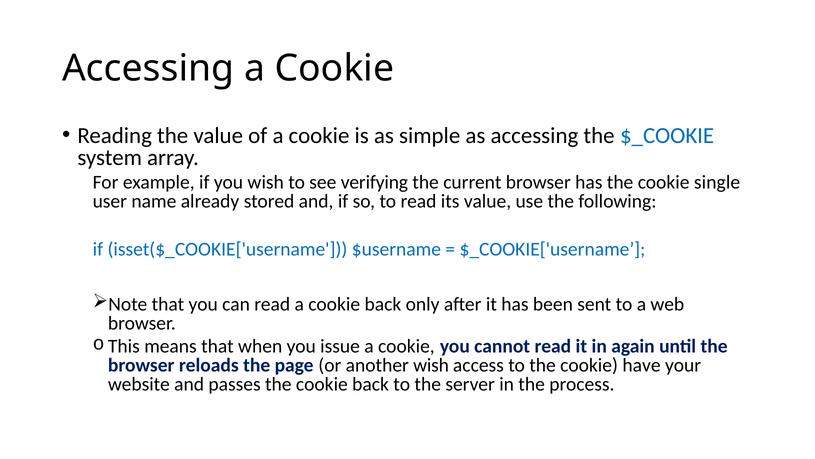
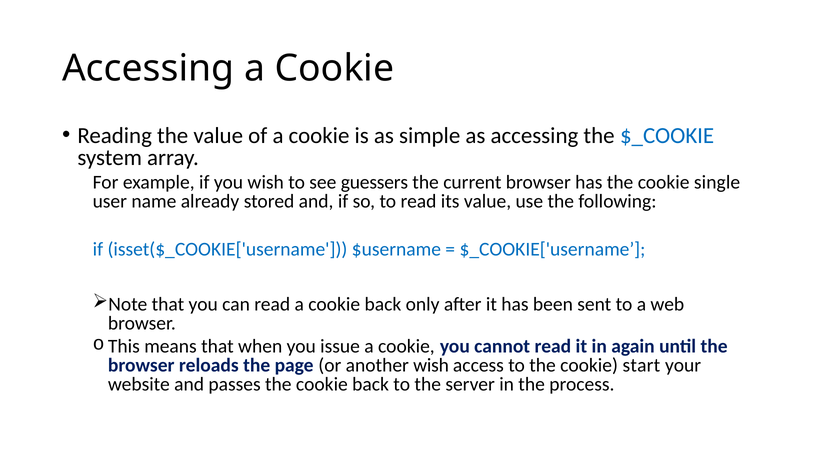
verifying: verifying -> guessers
have: have -> start
